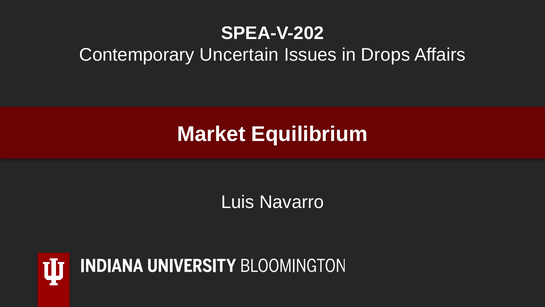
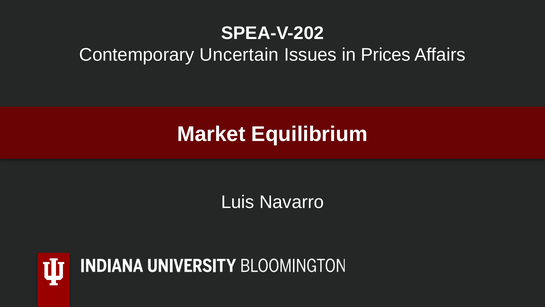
Drops: Drops -> Prices
